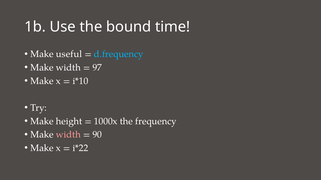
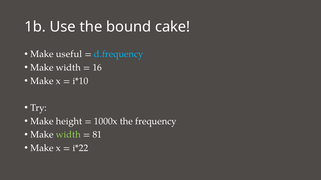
time: time -> cake
97: 97 -> 16
width at (68, 135) colour: pink -> light green
90: 90 -> 81
